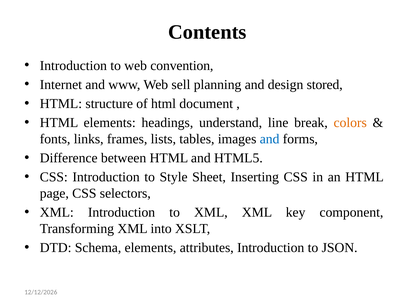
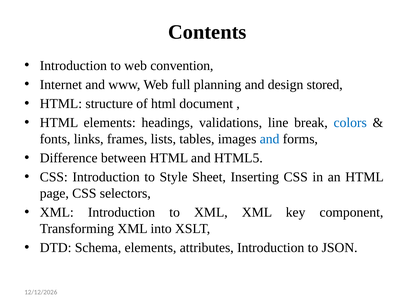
sell: sell -> full
understand: understand -> validations
colors colour: orange -> blue
